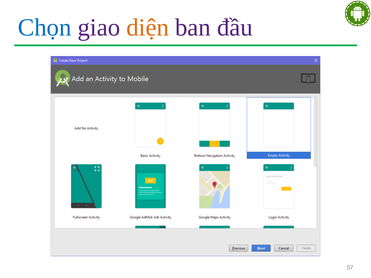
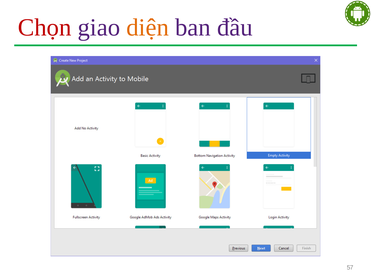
Chọn colour: blue -> red
